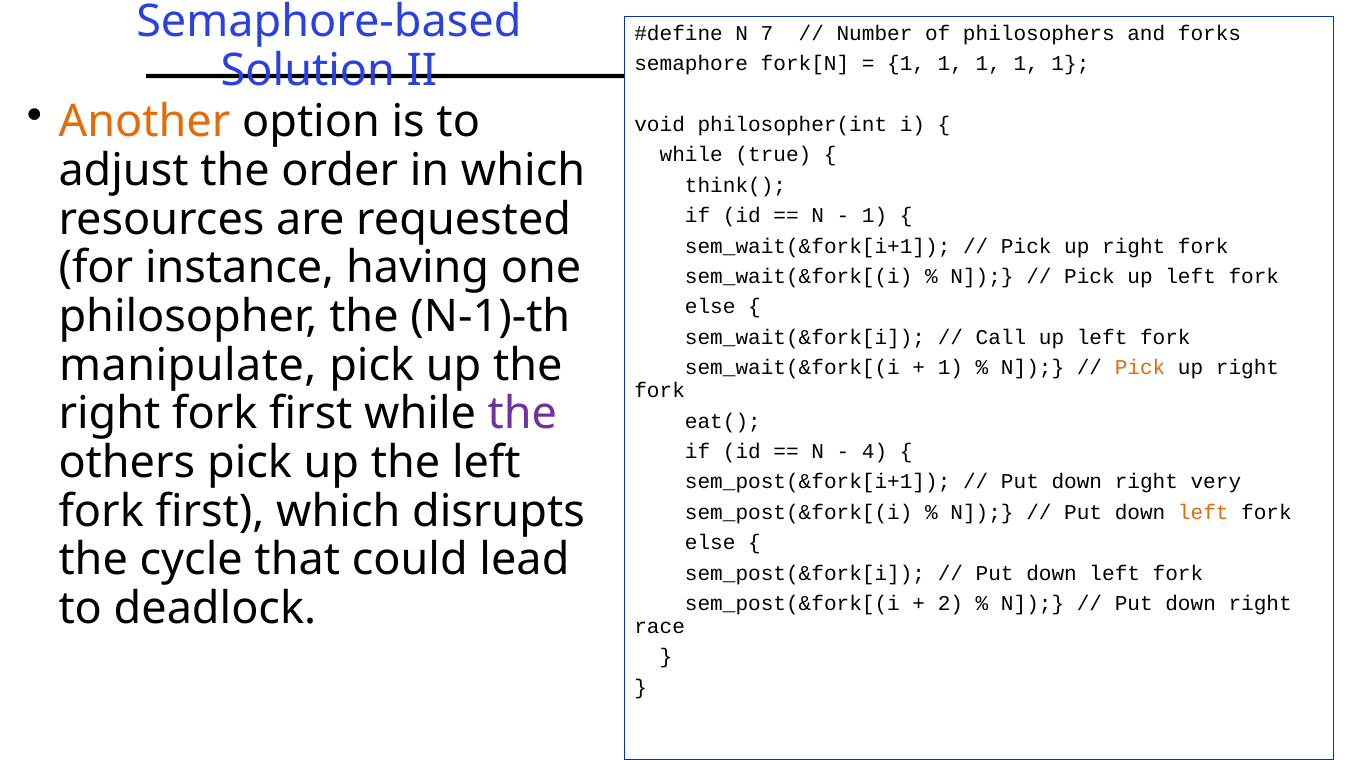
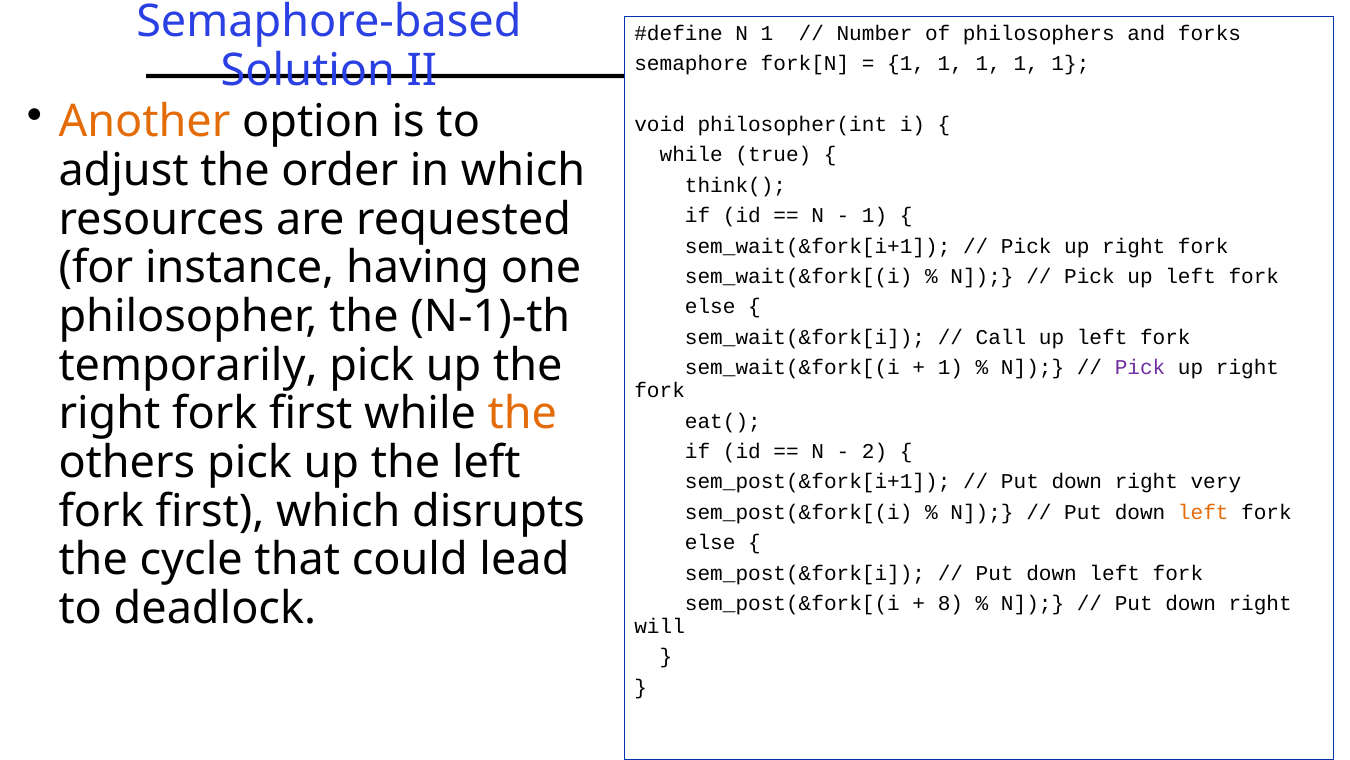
N 7: 7 -> 1
manipulate: manipulate -> temporarily
Pick at (1140, 368) colour: orange -> purple
the at (522, 414) colour: purple -> orange
4: 4 -> 2
2: 2 -> 8
race: race -> will
